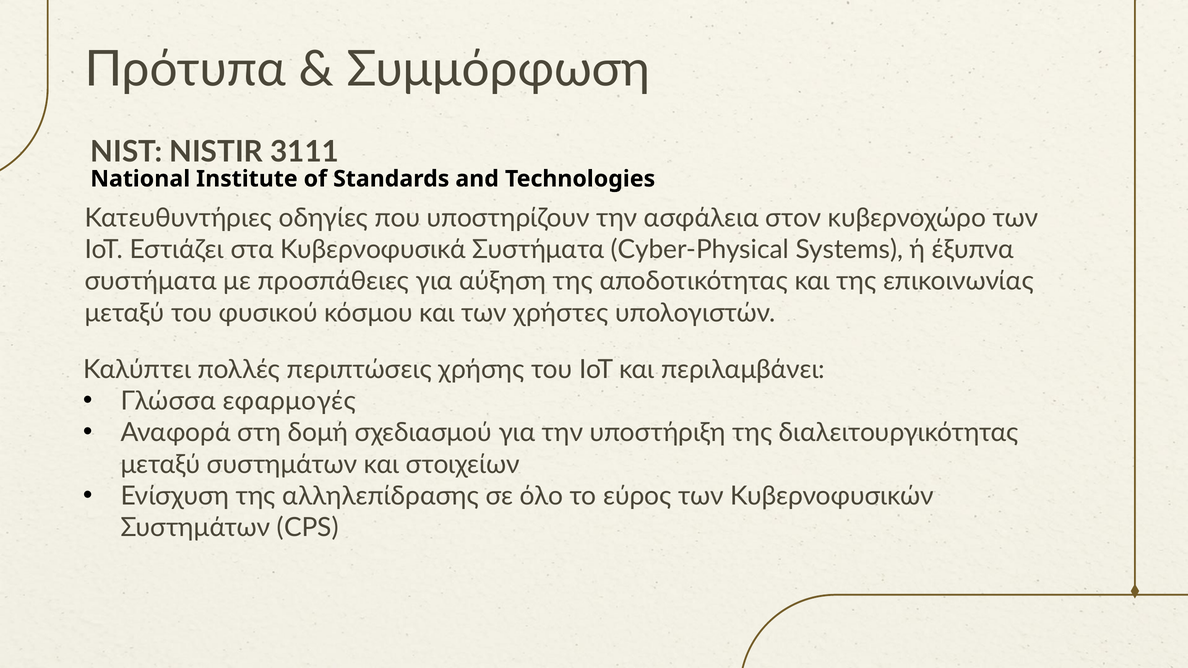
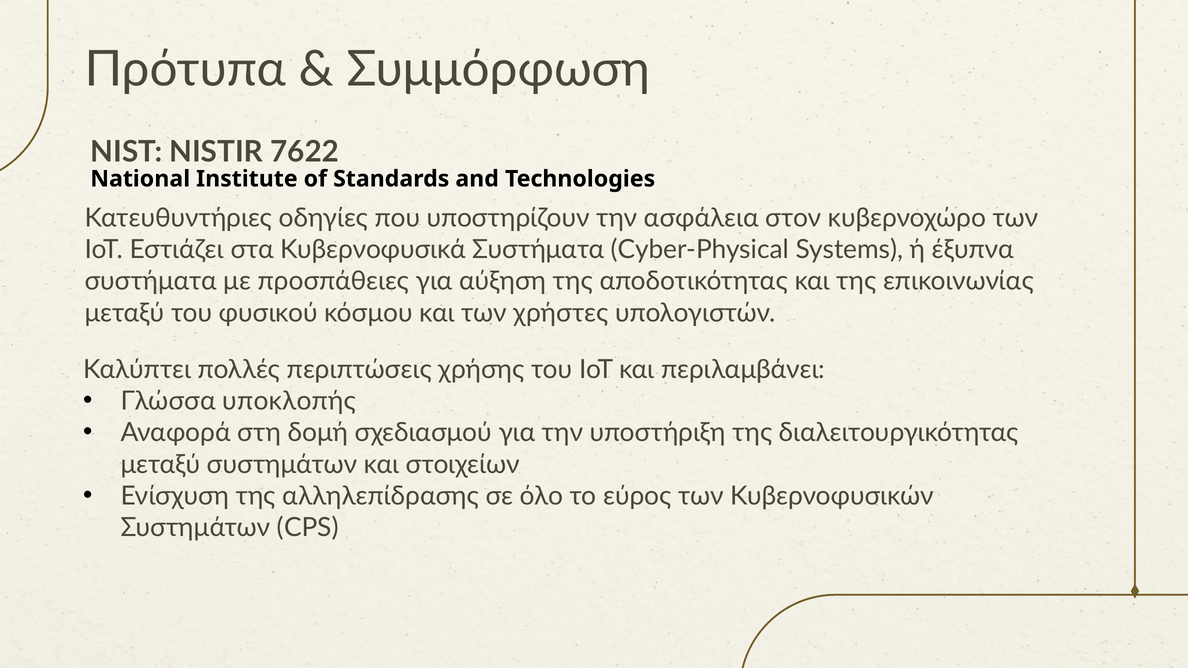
3111: 3111 -> 7622
εφαρμογές: εφαρμογές -> υποκλοπής
